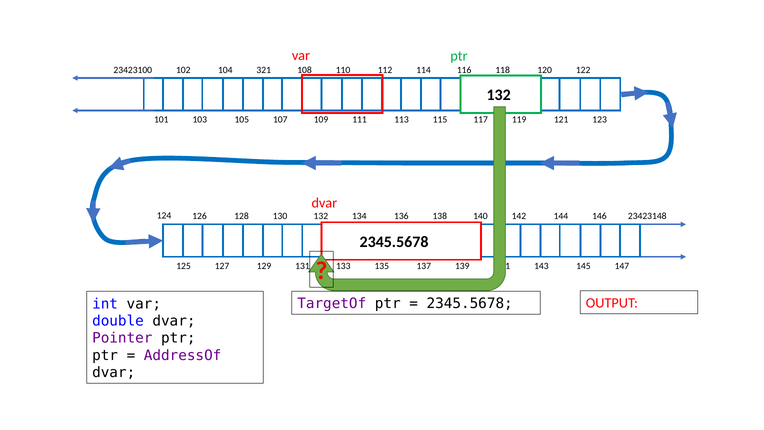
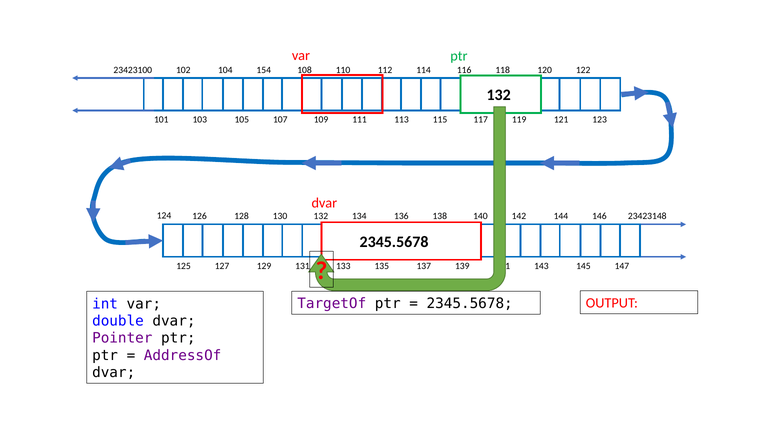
321: 321 -> 154
